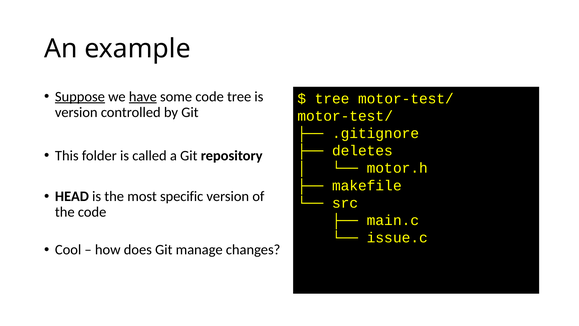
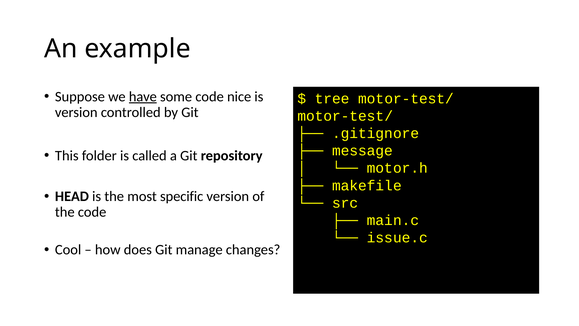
Suppose underline: present -> none
code tree: tree -> nice
deletes: deletes -> message
